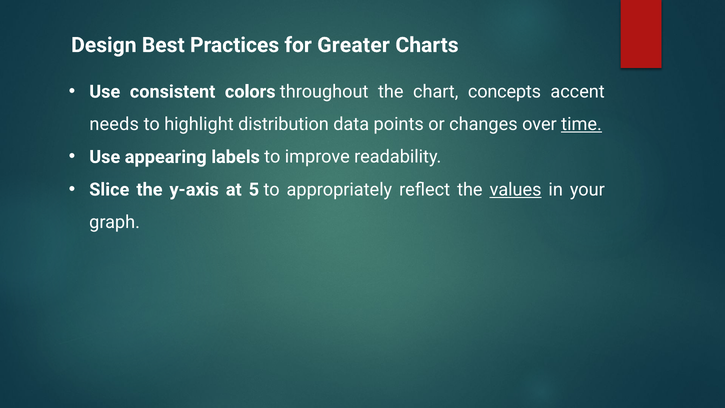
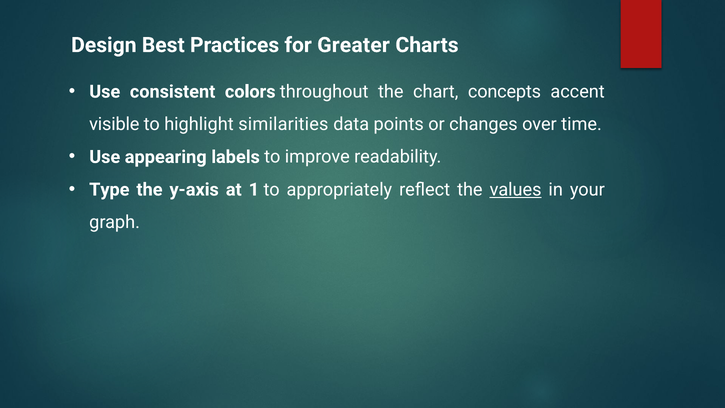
needs: needs -> visible
distribution: distribution -> similarities
time underline: present -> none
Slice: Slice -> Type
5: 5 -> 1
